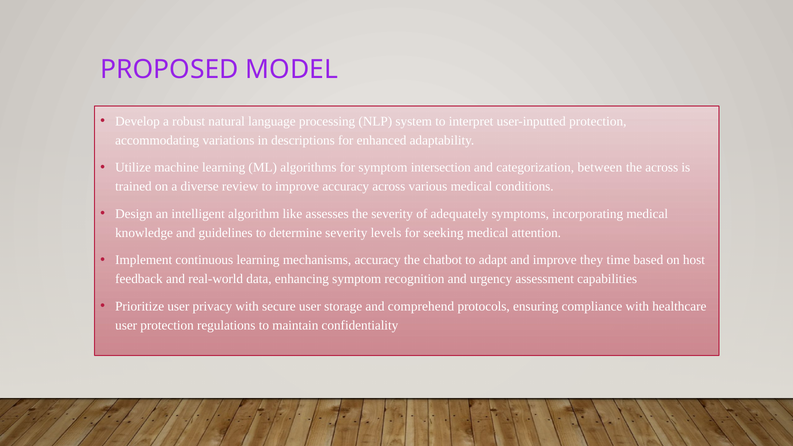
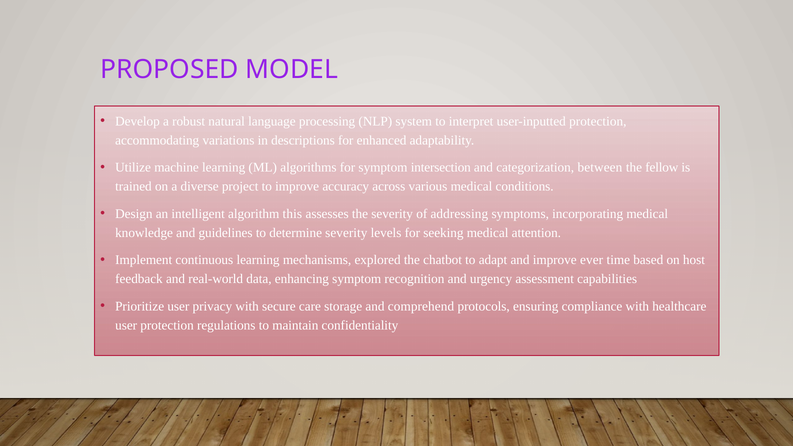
the across: across -> fellow
review: review -> project
like: like -> this
adequately: adequately -> addressing
mechanisms accuracy: accuracy -> explored
they: they -> ever
secure user: user -> care
